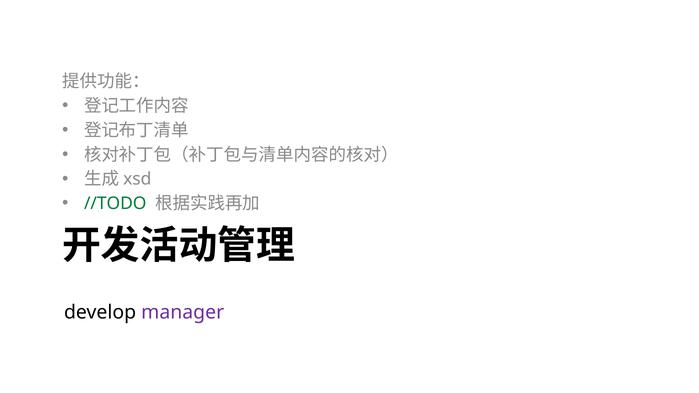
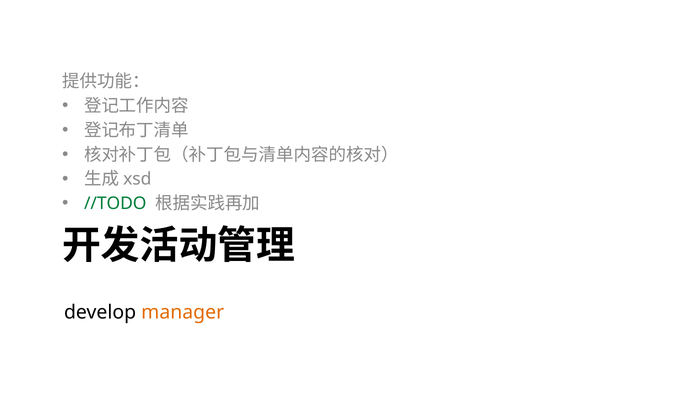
manager colour: purple -> orange
